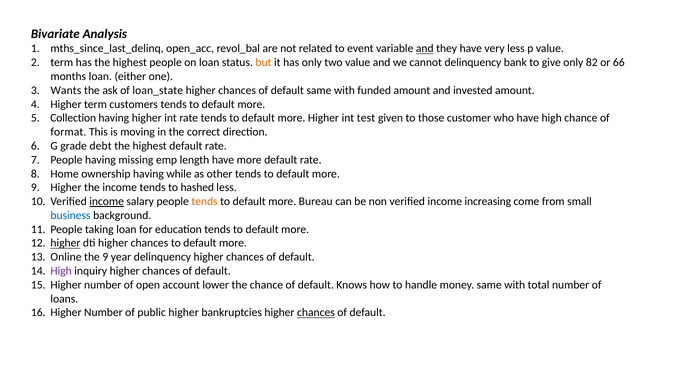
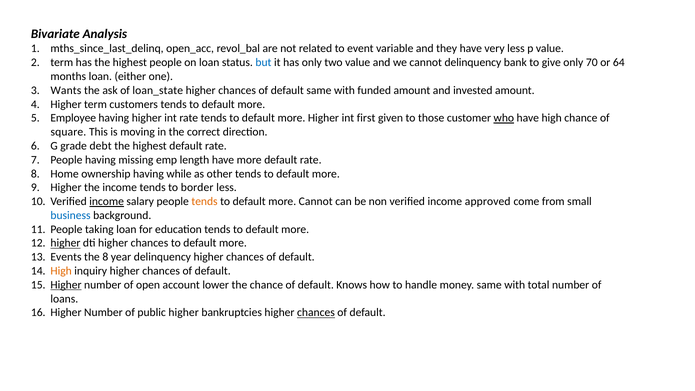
and at (425, 49) underline: present -> none
but colour: orange -> blue
82: 82 -> 70
66: 66 -> 64
Collection: Collection -> Employee
test: test -> first
who underline: none -> present
format: format -> square
hashed: hashed -> border
more Bureau: Bureau -> Cannot
increasing: increasing -> approved
Online: Online -> Events
the 9: 9 -> 8
High at (61, 271) colour: purple -> orange
Higher at (66, 285) underline: none -> present
